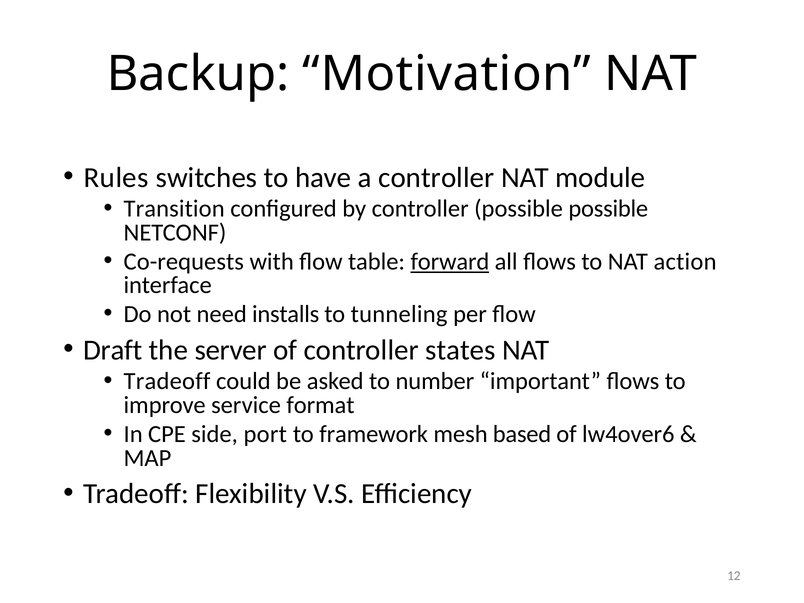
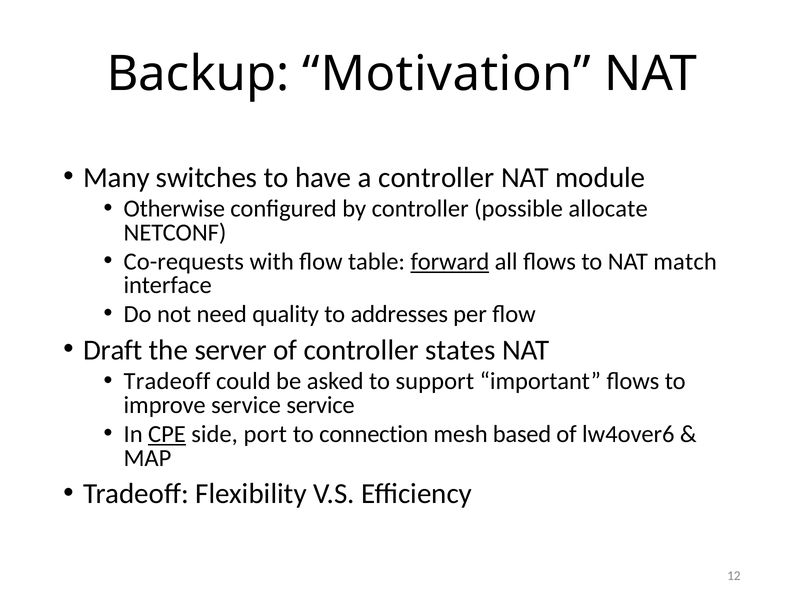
Rules: Rules -> Many
Transition: Transition -> Otherwise
possible possible: possible -> allocate
action: action -> match
installs: installs -> quality
tunneling: tunneling -> addresses
number: number -> support
service format: format -> service
CPE underline: none -> present
framework: framework -> connection
